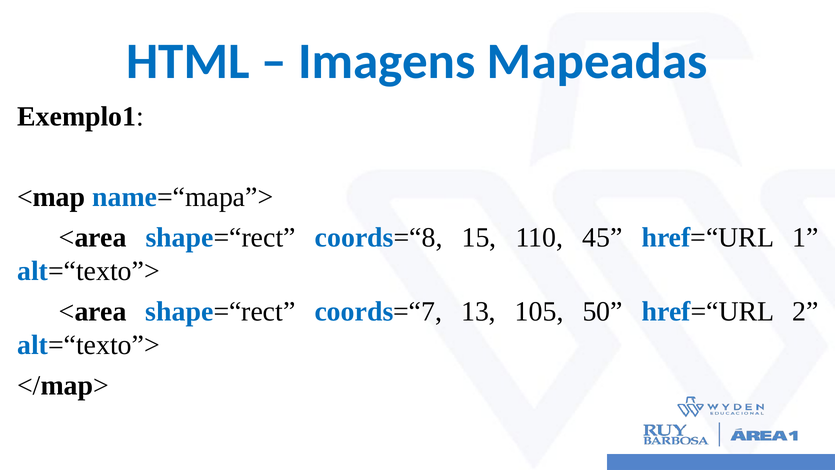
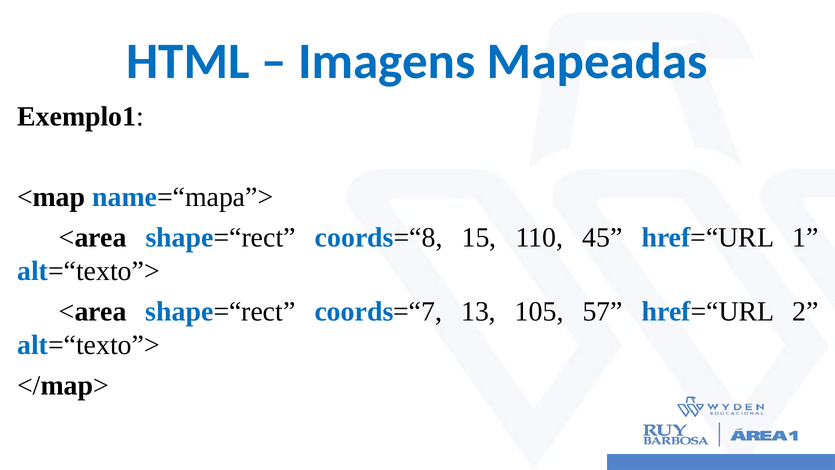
50: 50 -> 57
